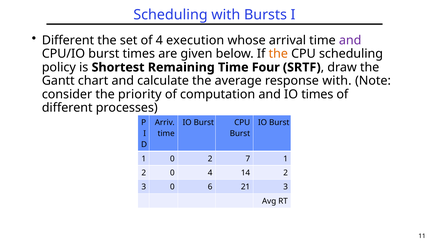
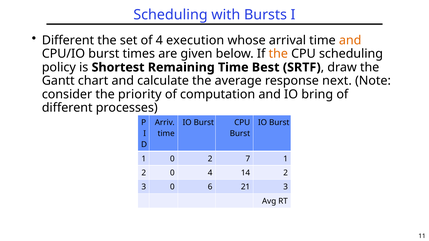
and at (350, 40) colour: purple -> orange
Four: Four -> Best
response with: with -> next
IO times: times -> bring
